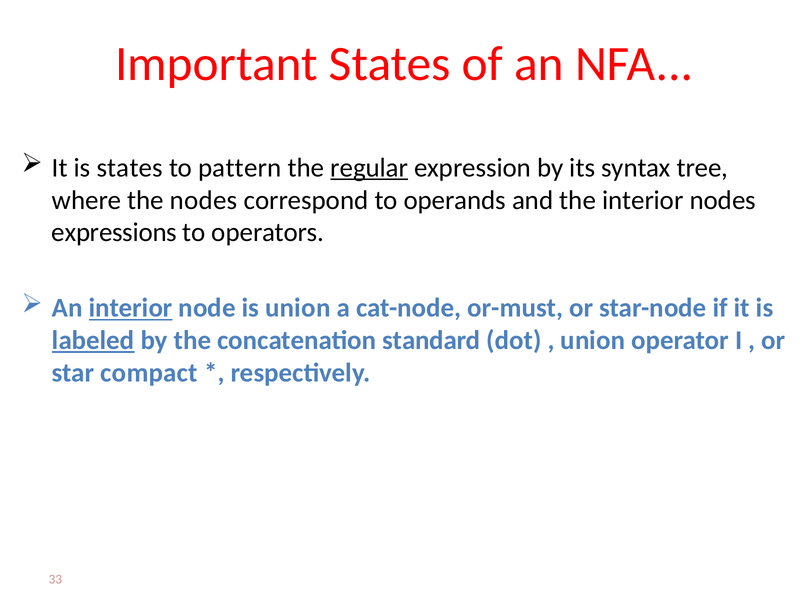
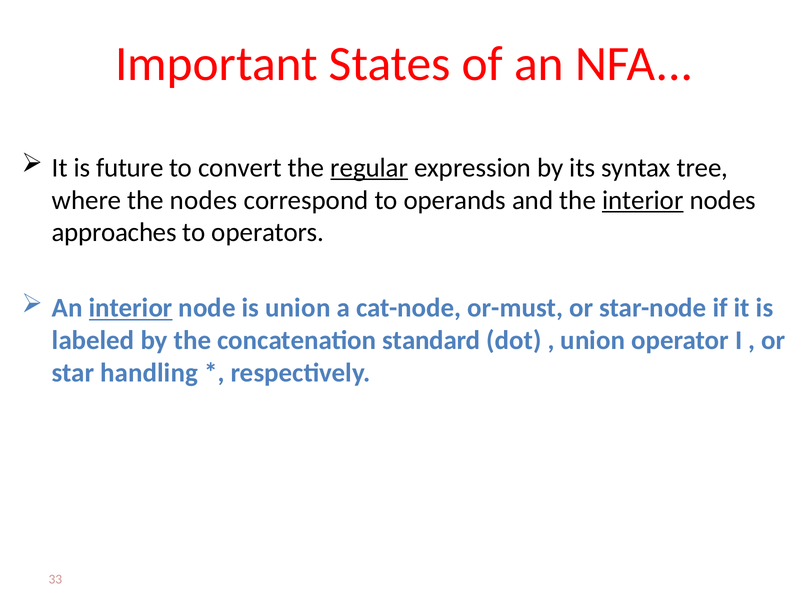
is states: states -> future
pattern: pattern -> convert
interior at (643, 200) underline: none -> present
expressions: expressions -> approaches
labeled underline: present -> none
compact: compact -> handling
